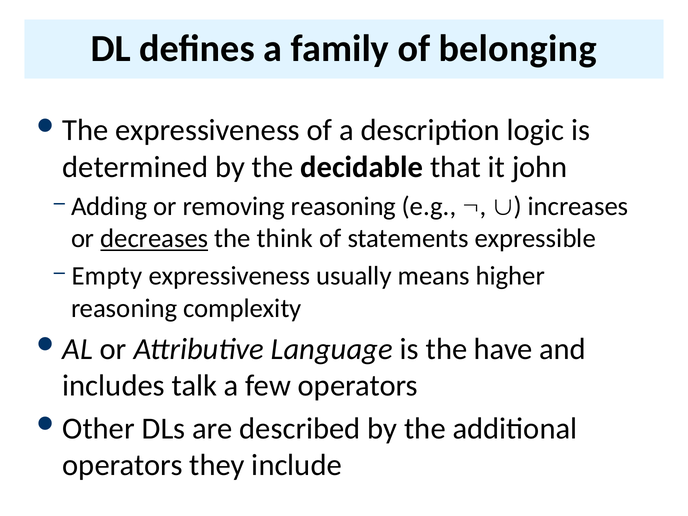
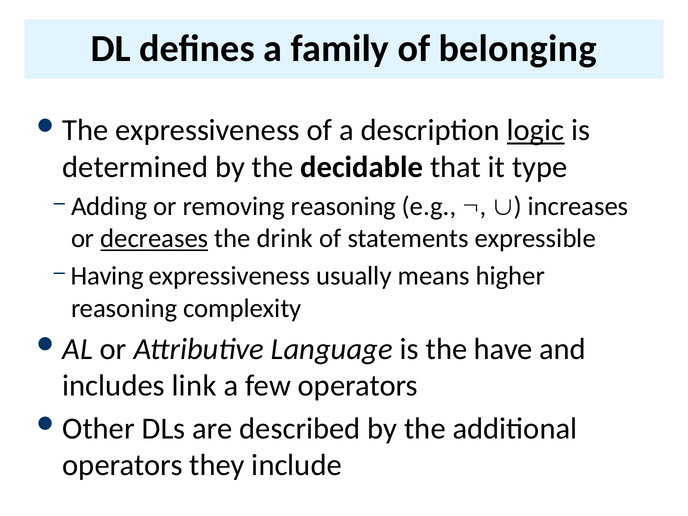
logic underline: none -> present
john: john -> type
think: think -> drink
Empty: Empty -> Having
talk: talk -> link
